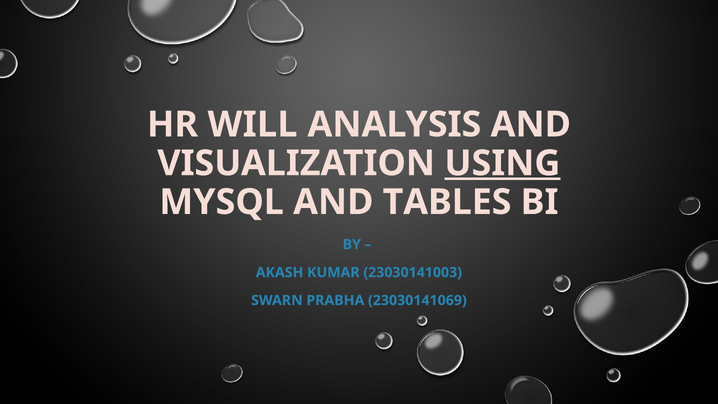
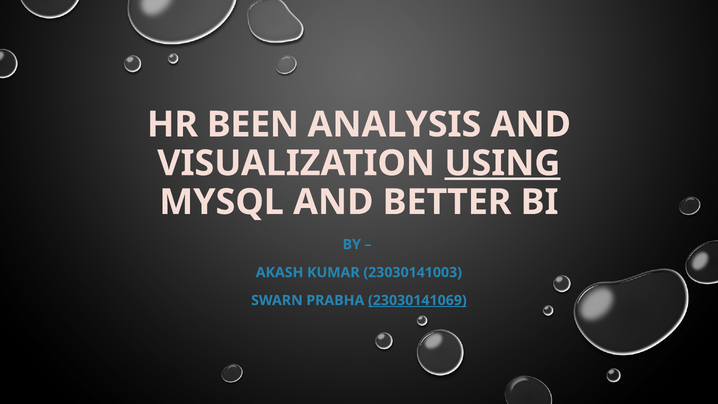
WILL: WILL -> BEEN
TABLES: TABLES -> BETTER
23030141069 underline: none -> present
